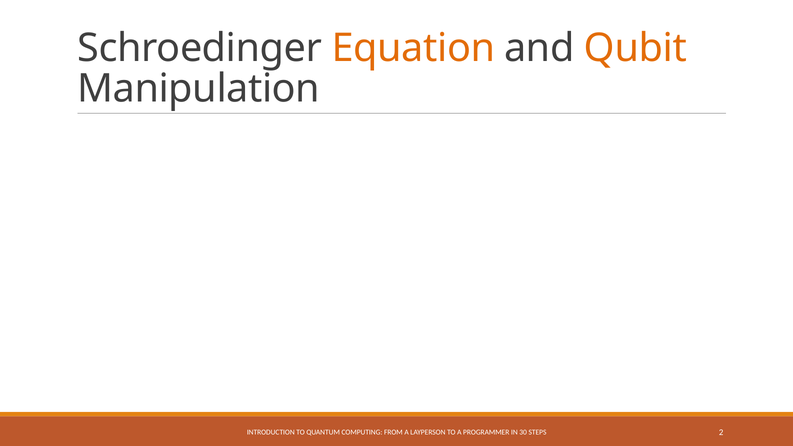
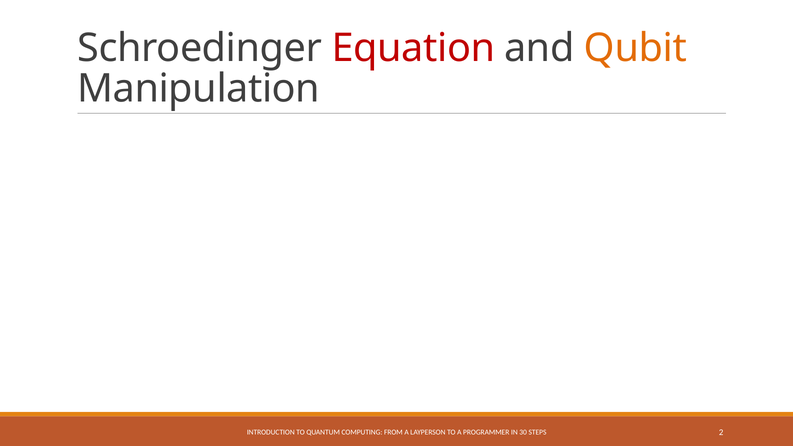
Equation colour: orange -> red
